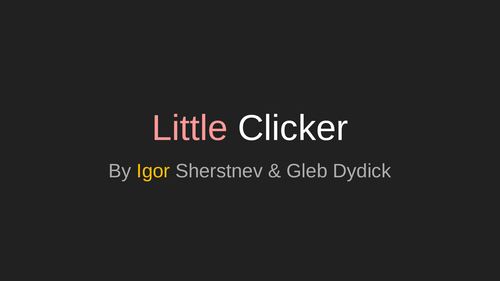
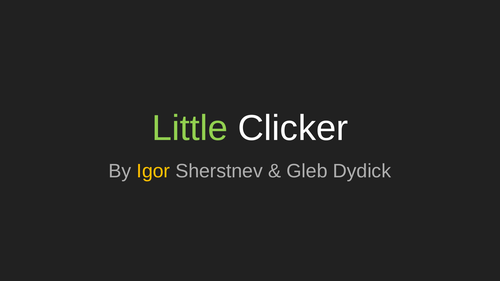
Little colour: pink -> light green
